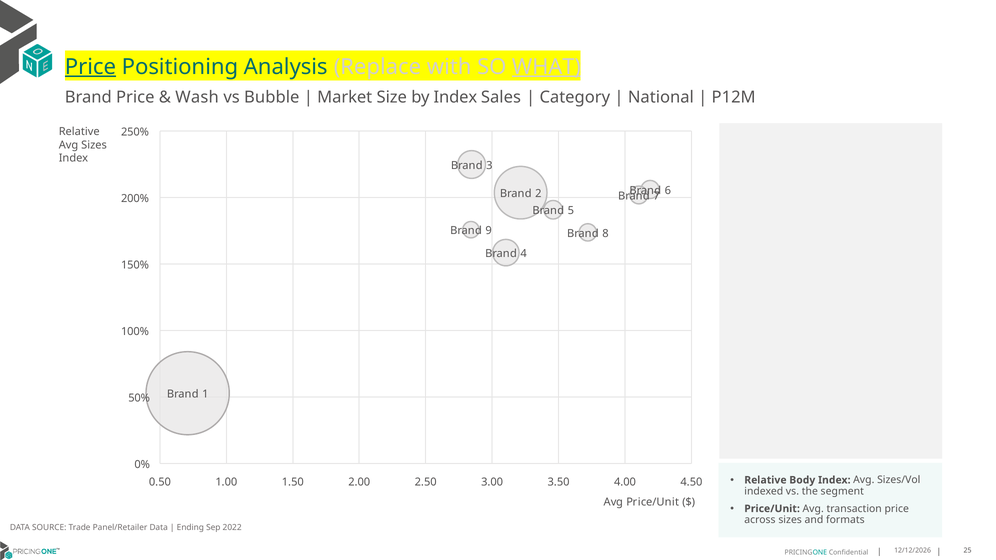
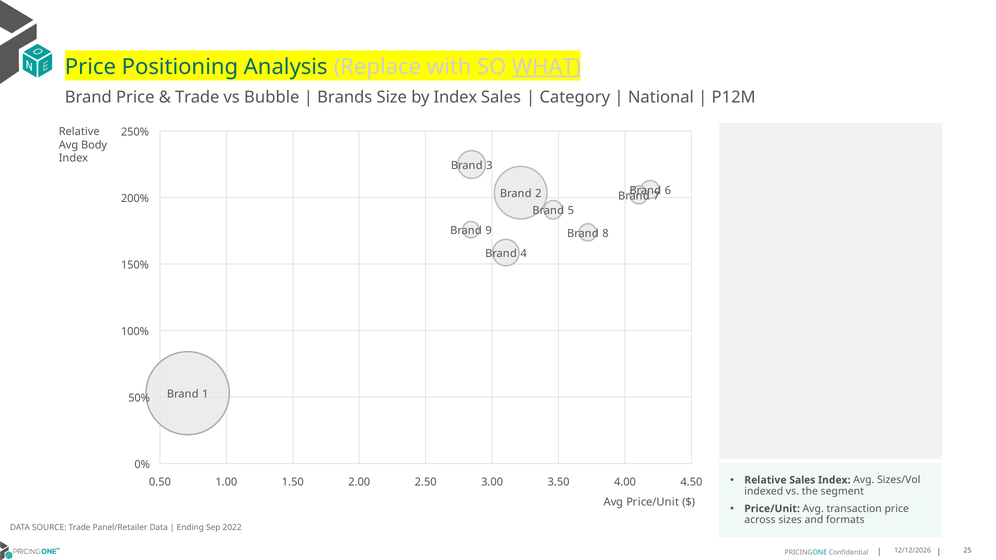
Price at (90, 67) underline: present -> none
Wash at (197, 97): Wash -> Trade
Market: Market -> Brands
Avg Sizes: Sizes -> Body
Relative Body: Body -> Sales
